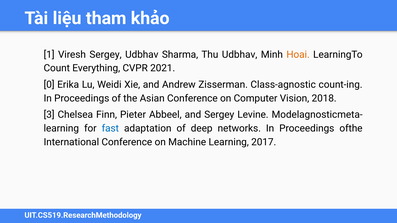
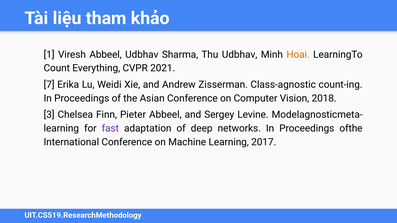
Viresh Sergey: Sergey -> Abbeel
0: 0 -> 7
fast colour: blue -> purple
